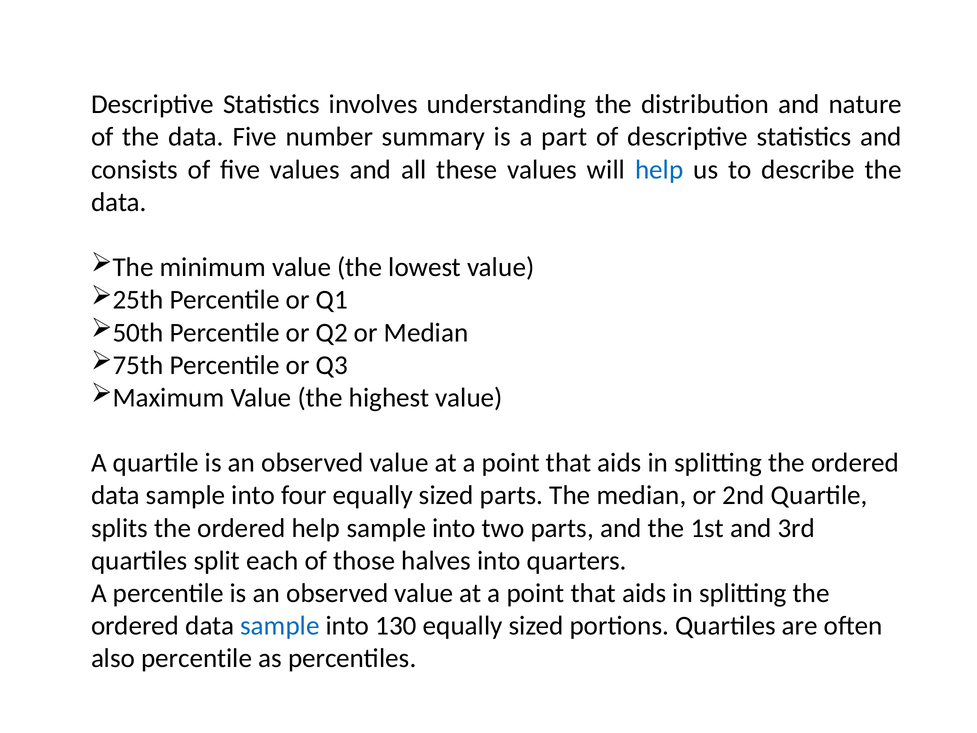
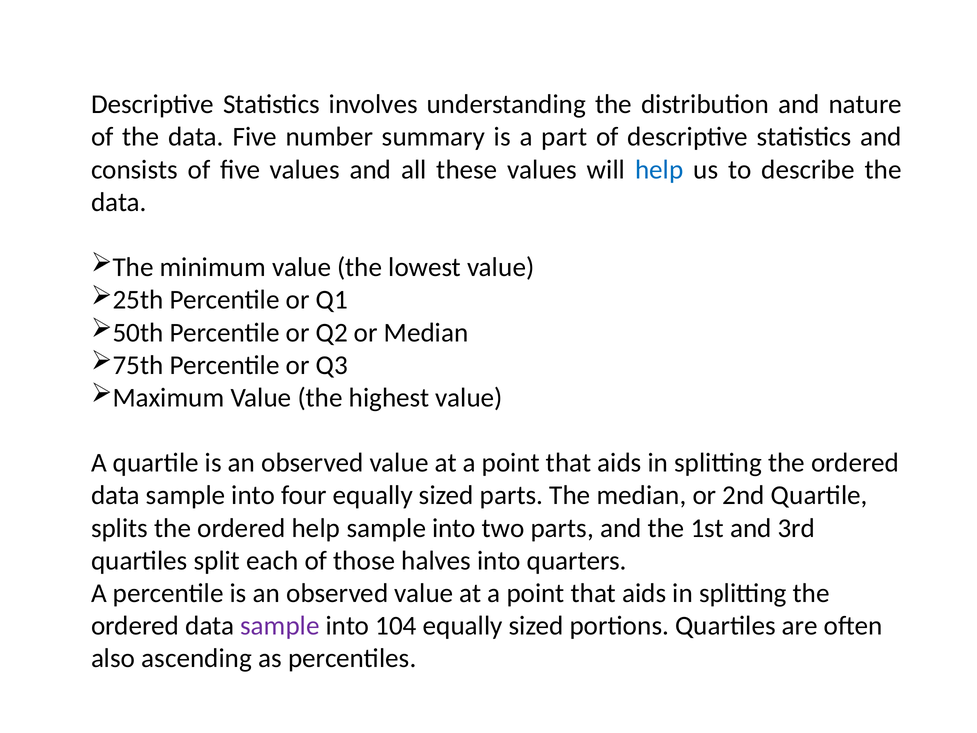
sample at (280, 626) colour: blue -> purple
130: 130 -> 104
also percentile: percentile -> ascending
